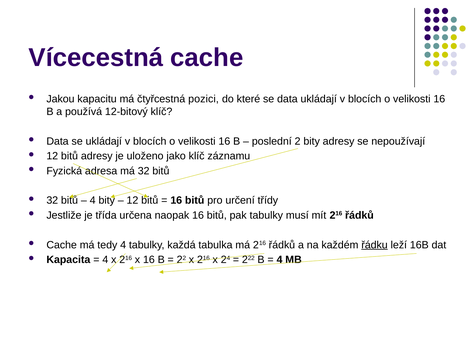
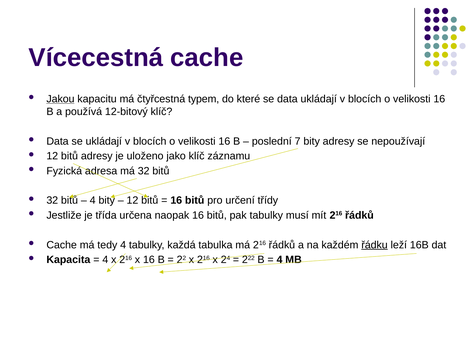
Jakou underline: none -> present
pozici: pozici -> typem
2: 2 -> 7
